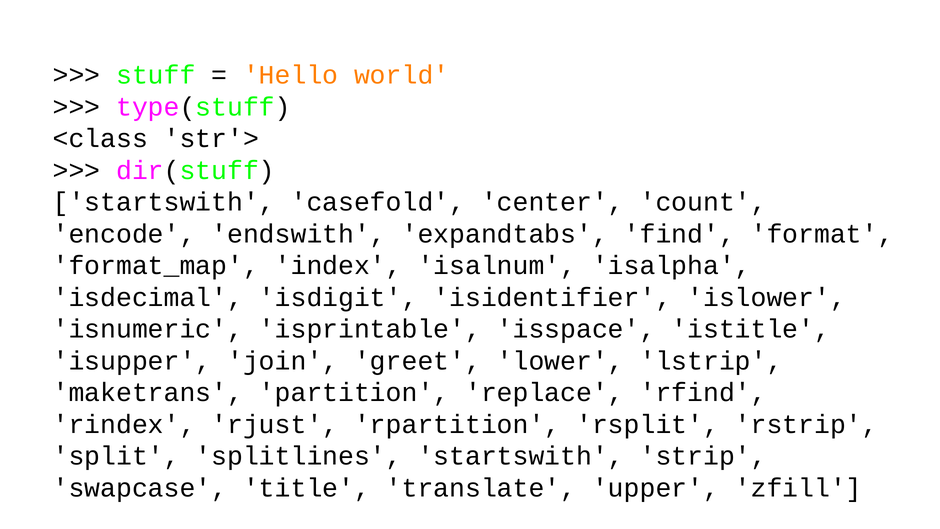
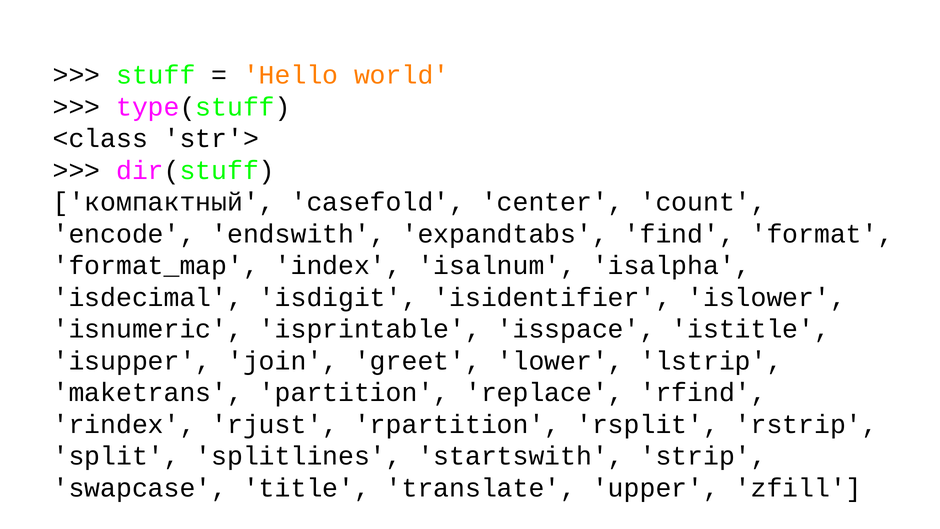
startswith at (164, 202): startswith -> компактный
